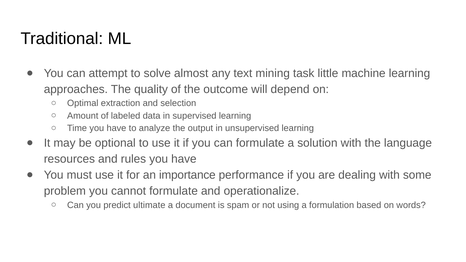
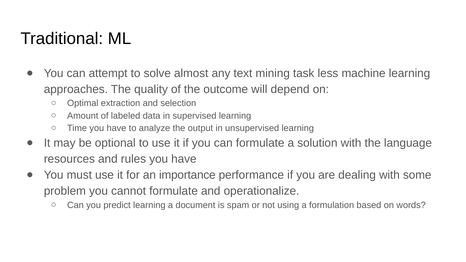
little: little -> less
predict ultimate: ultimate -> learning
